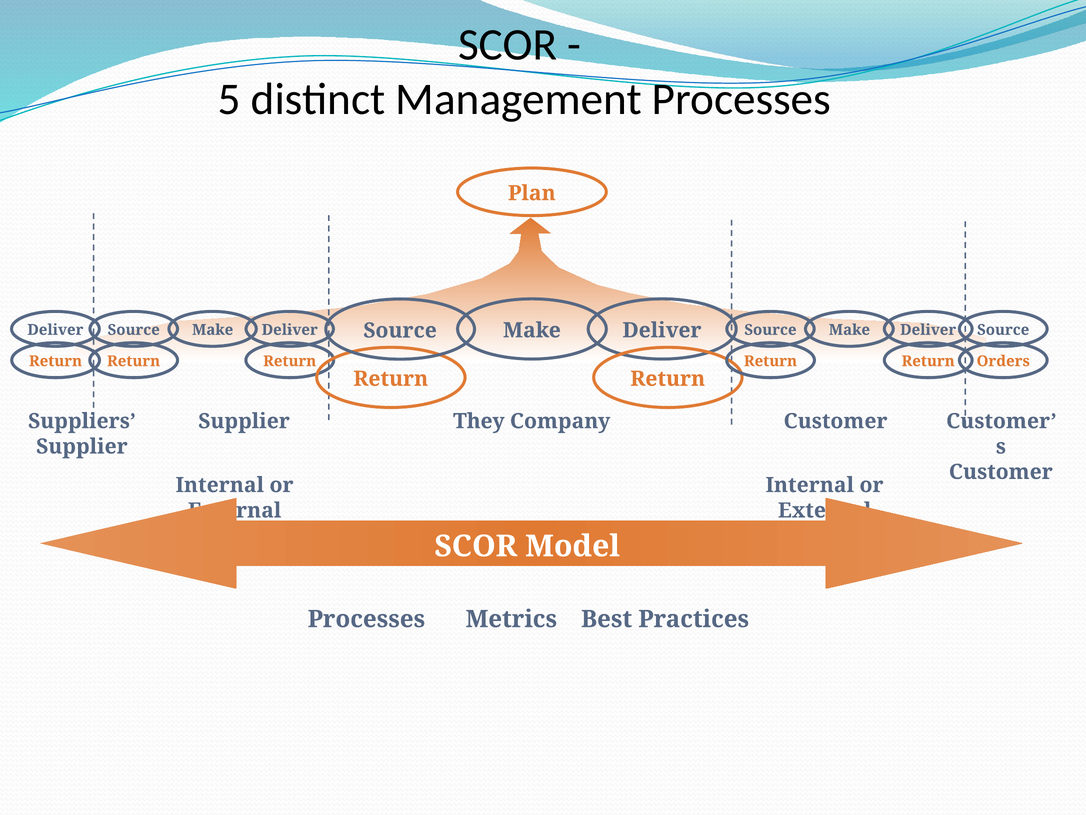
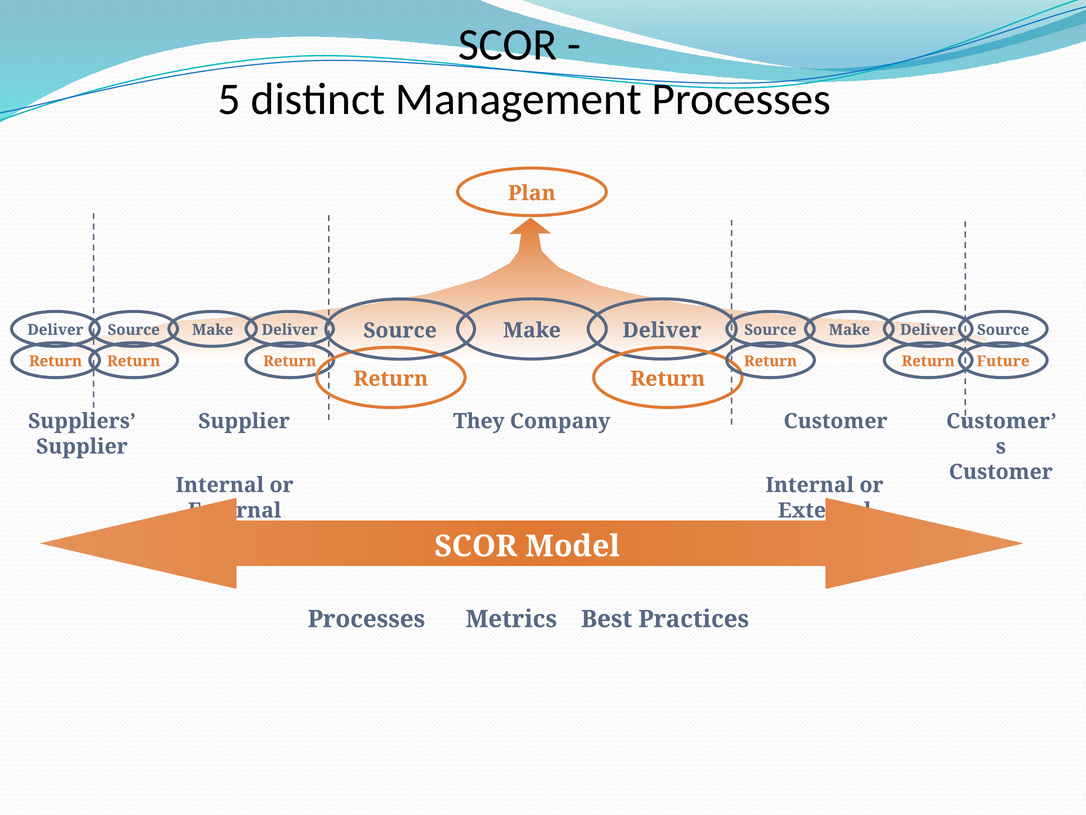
Orders: Orders -> Future
